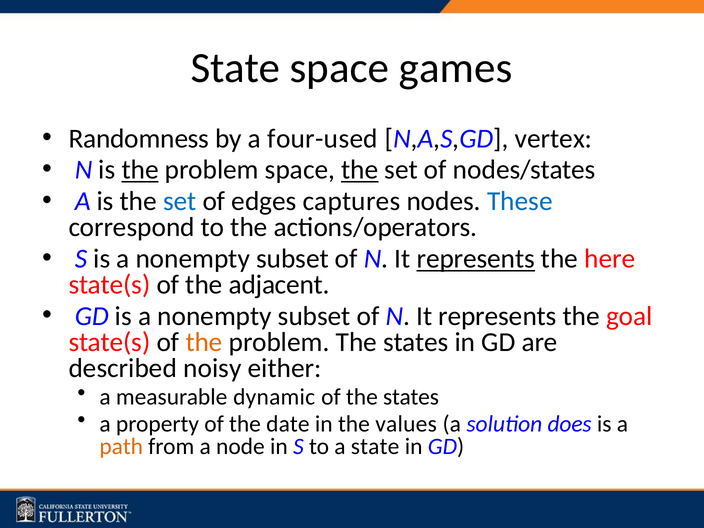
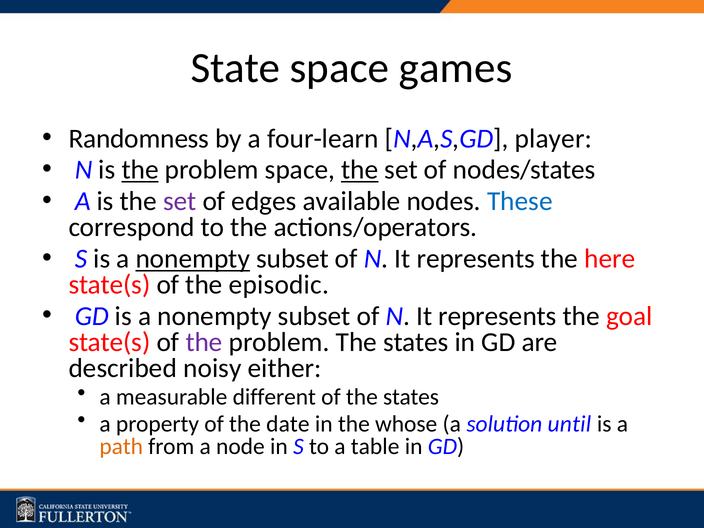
four-used: four-used -> four-learn
vertex: vertex -> player
set at (180, 201) colour: blue -> purple
captures: captures -> available
nonempty at (193, 259) underline: none -> present
represents at (476, 259) underline: present -> none
adjacent: adjacent -> episodic
the at (204, 342) colour: orange -> purple
dynamic: dynamic -> different
values: values -> whose
does: does -> until
a state: state -> table
